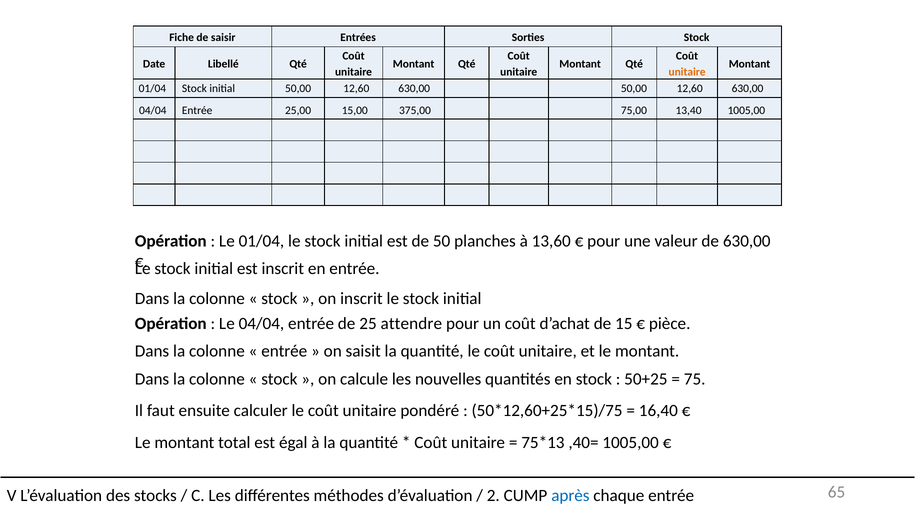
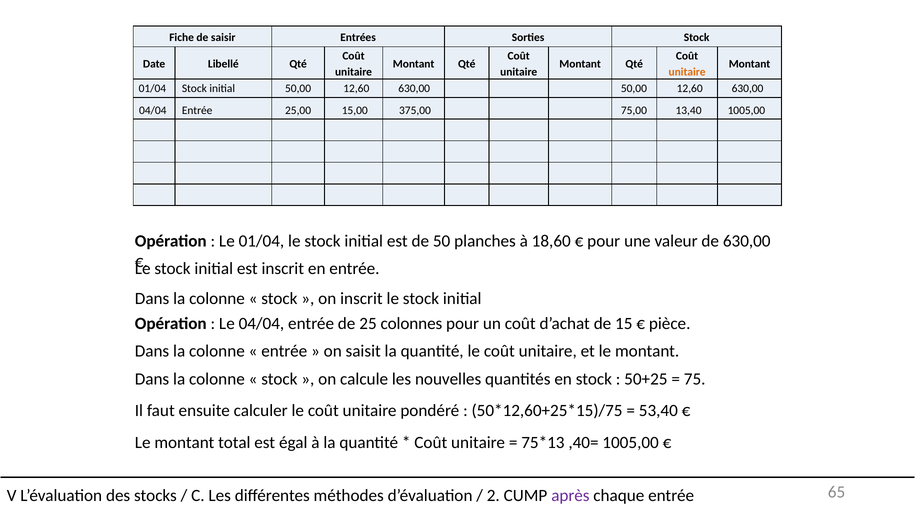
13,60: 13,60 -> 18,60
attendre: attendre -> colonnes
16,40: 16,40 -> 53,40
après colour: blue -> purple
